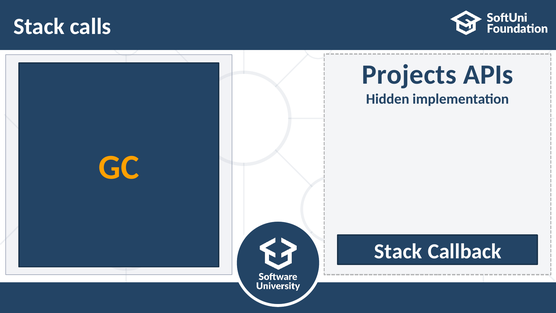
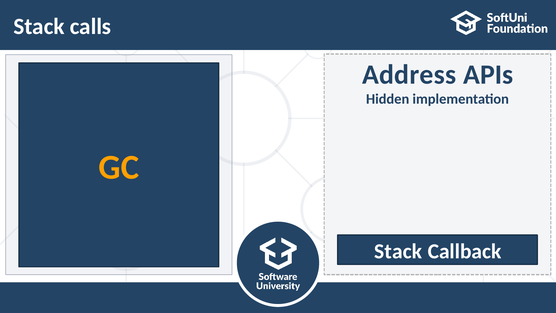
Projects: Projects -> Address
